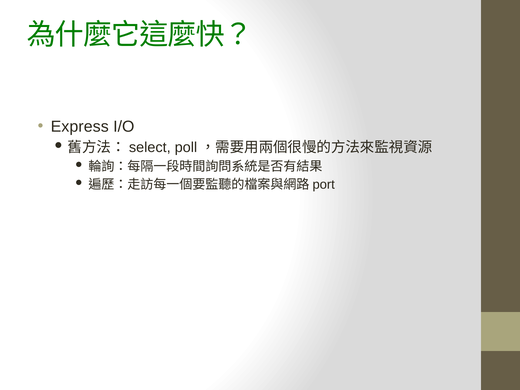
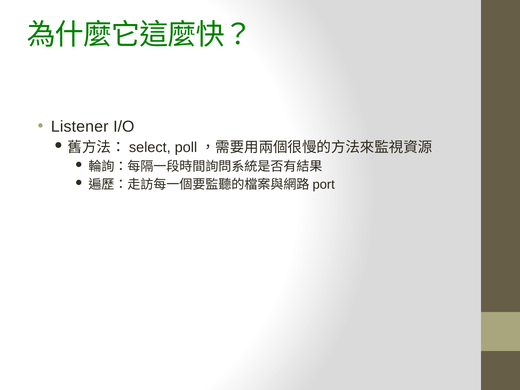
Express: Express -> Listener
